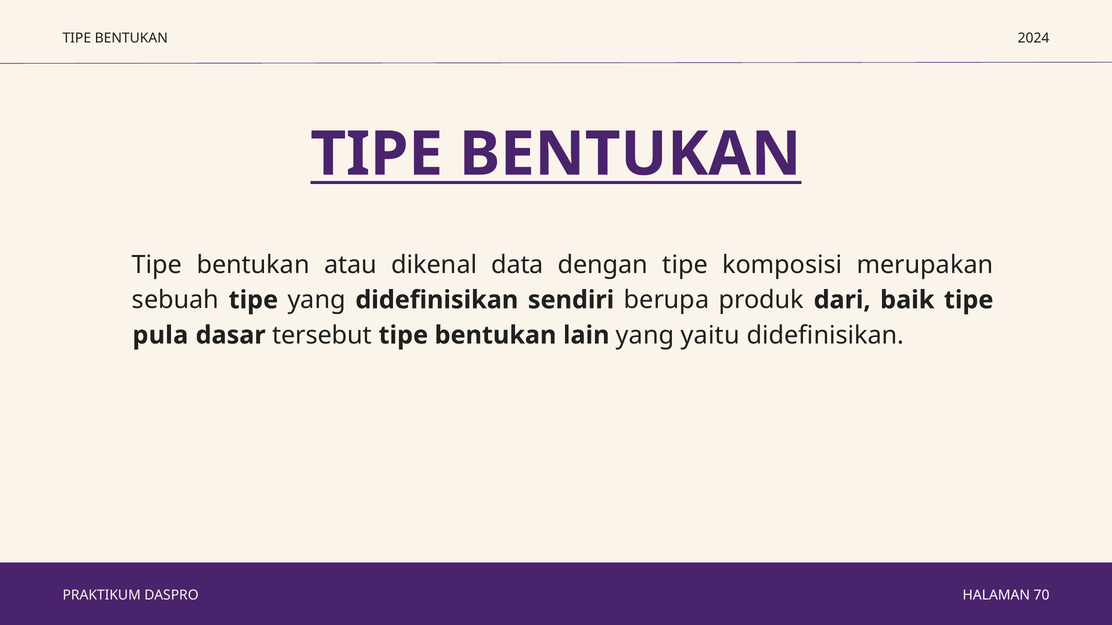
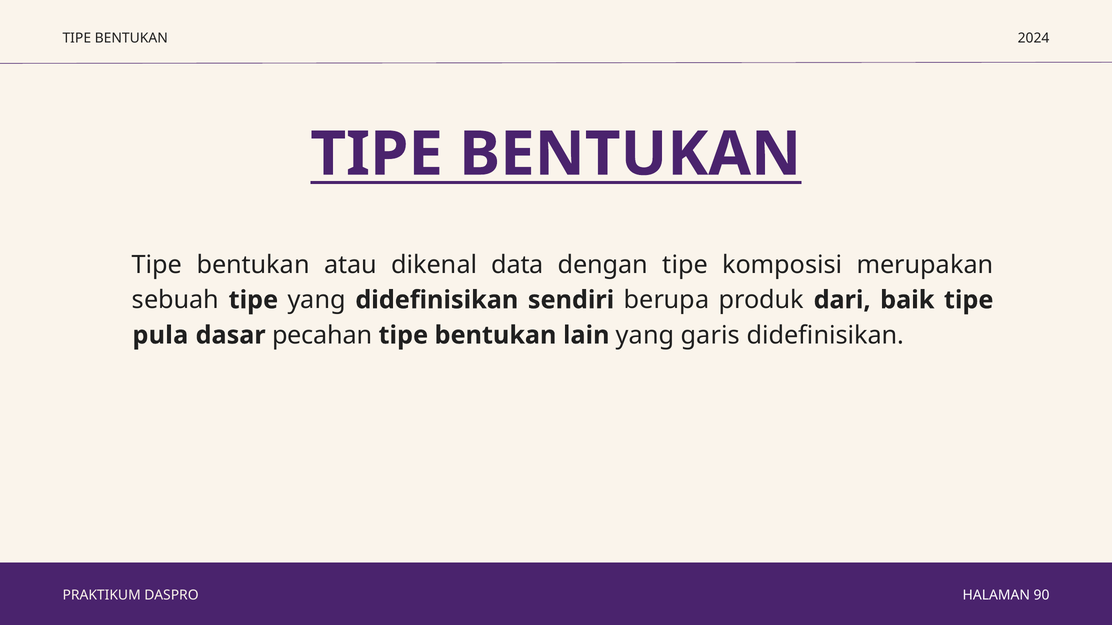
tersebut: tersebut -> pecahan
yaitu: yaitu -> garis
70: 70 -> 90
